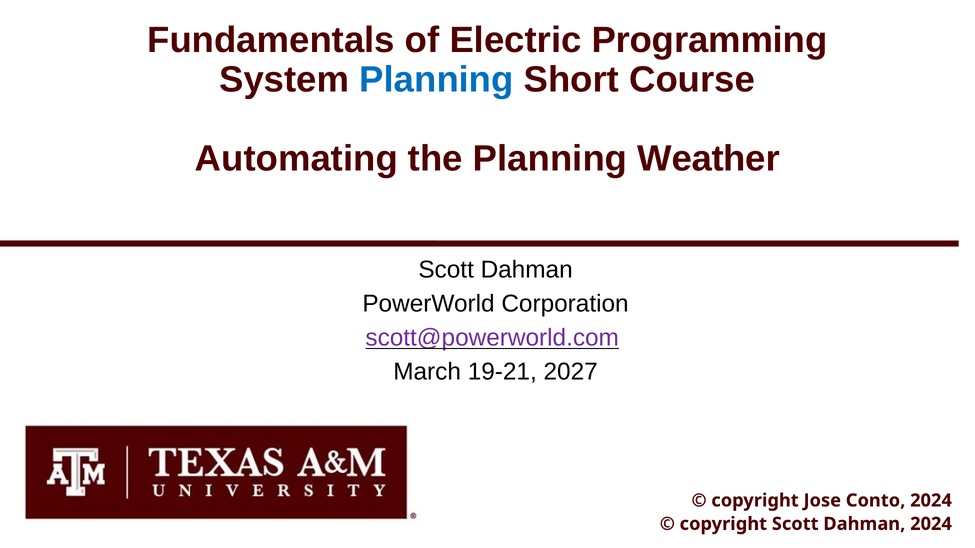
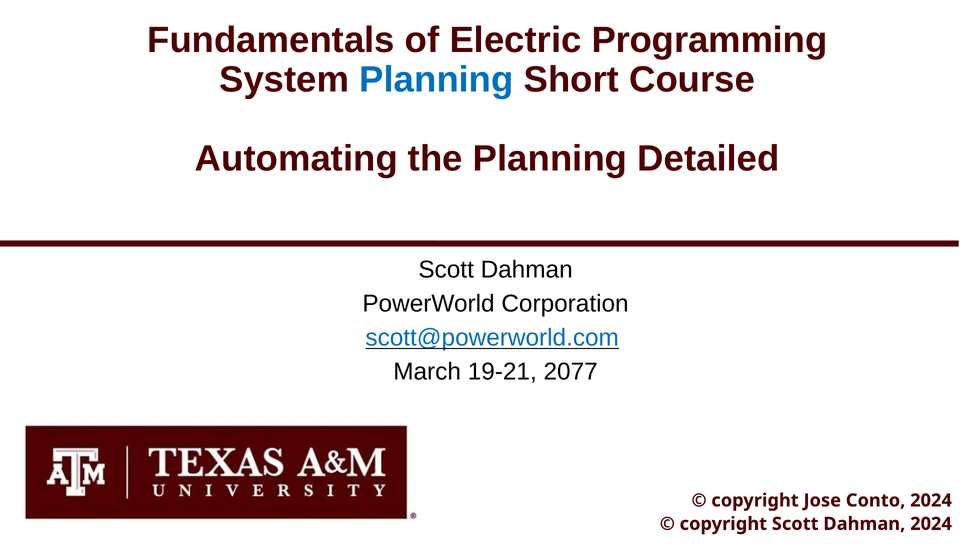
Weather: Weather -> Detailed
scott@powerworld.com colour: purple -> blue
2027: 2027 -> 2077
